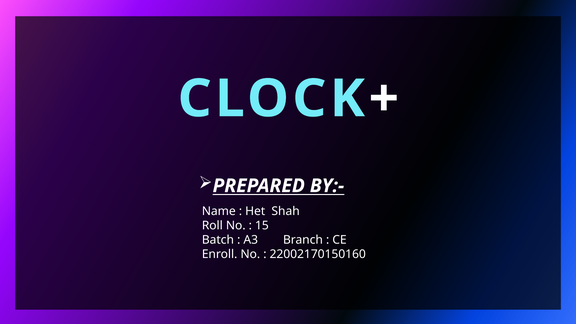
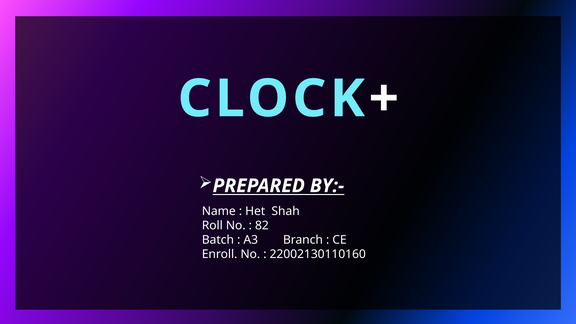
15: 15 -> 82
22002170150160: 22002170150160 -> 22002130110160
